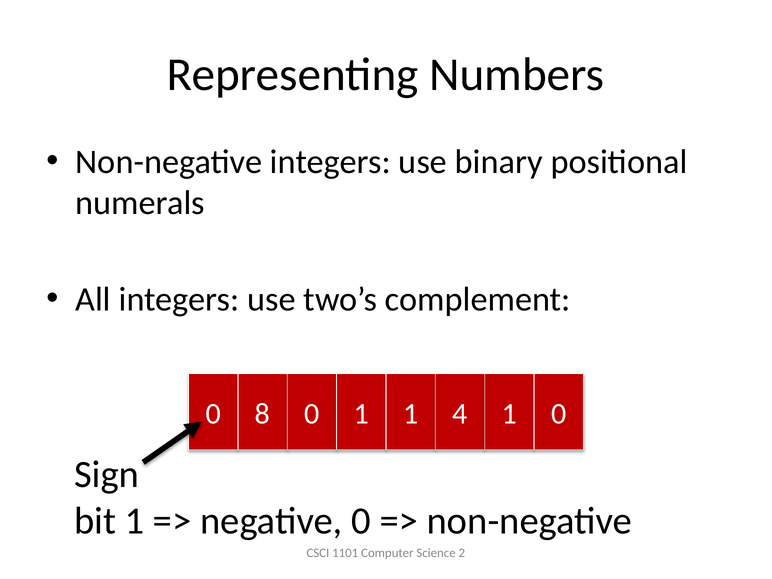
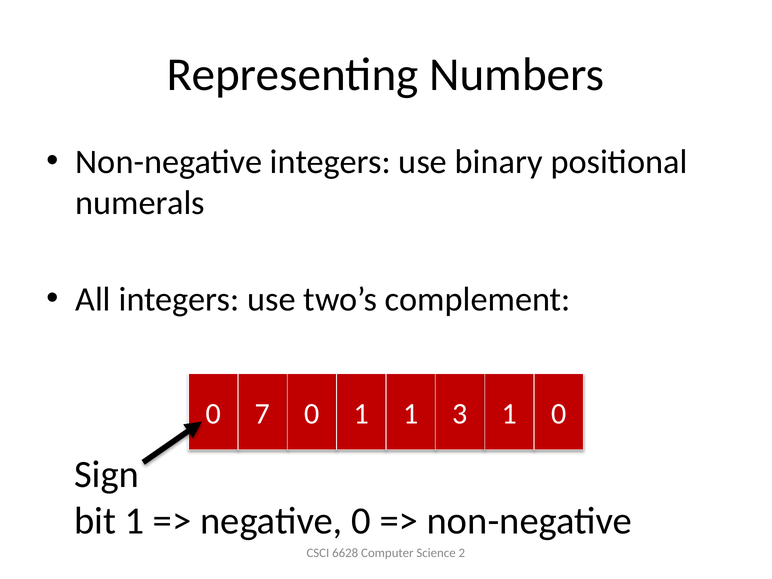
8: 8 -> 7
4: 4 -> 3
1101: 1101 -> 6628
